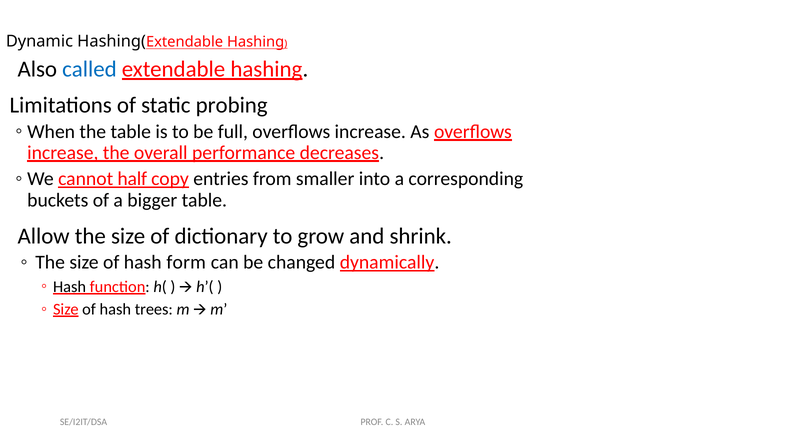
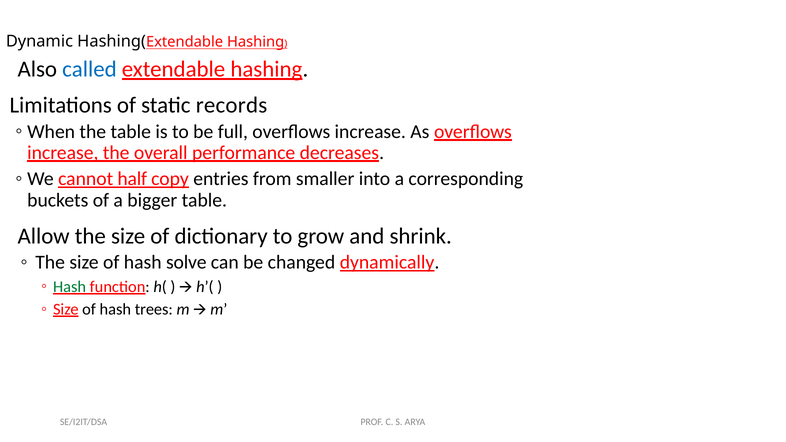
probing: probing -> records
form: form -> solve
Hash at (70, 287) colour: black -> green
